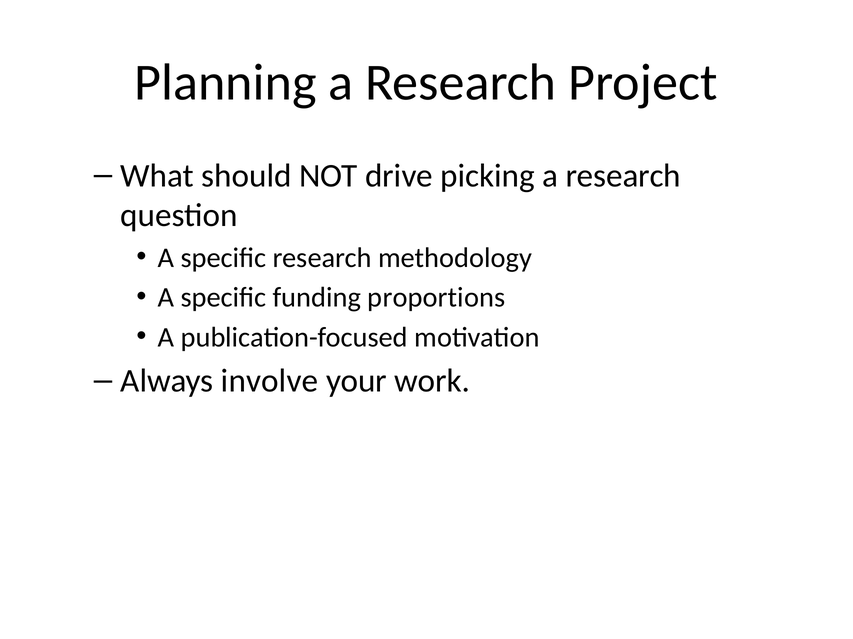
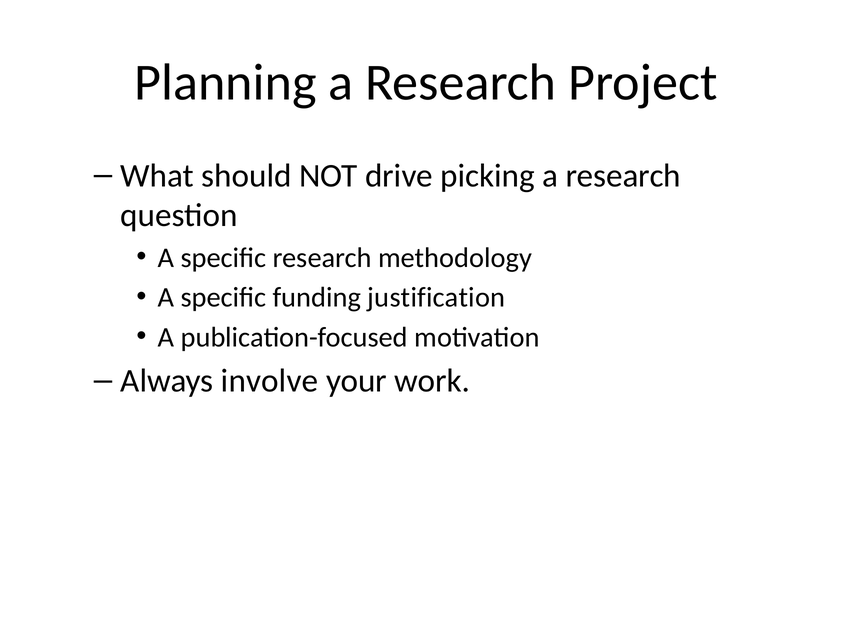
proportions: proportions -> justification
